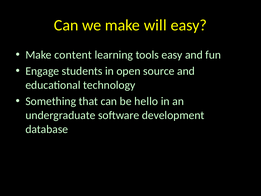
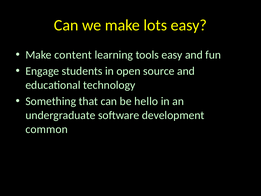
will: will -> lots
database: database -> common
